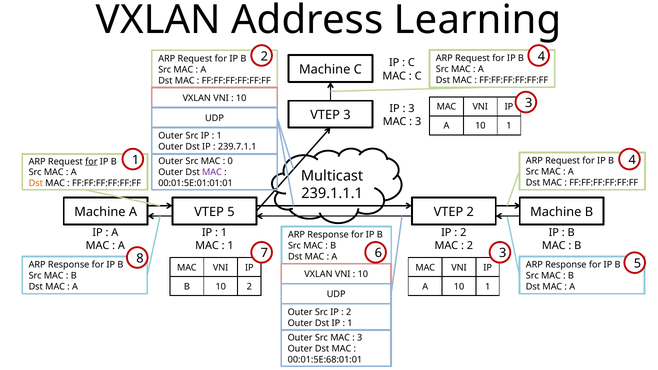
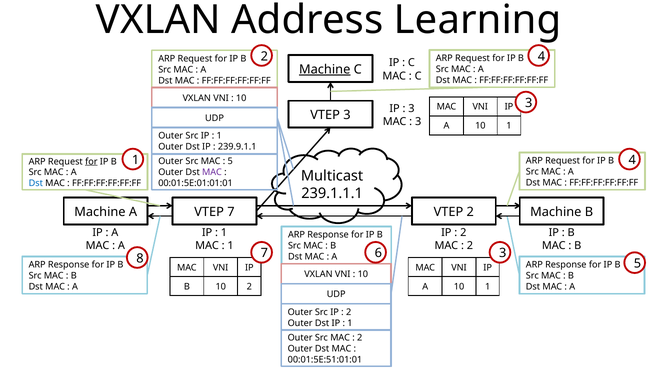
Machine at (325, 69) underline: none -> present
239.7.1.1: 239.7.1.1 -> 239.9.1.1
0 at (230, 162): 0 -> 5
Dst at (36, 184) colour: orange -> blue
VTEP 5: 5 -> 7
3 at (360, 338): 3 -> 2
00:01:5E:68:01:01: 00:01:5E:68:01:01 -> 00:01:5E:51:01:01
